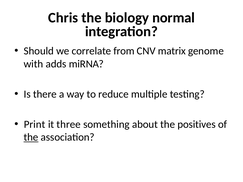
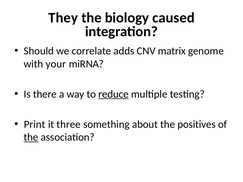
Chris: Chris -> They
normal: normal -> caused
from: from -> adds
adds: adds -> your
reduce underline: none -> present
